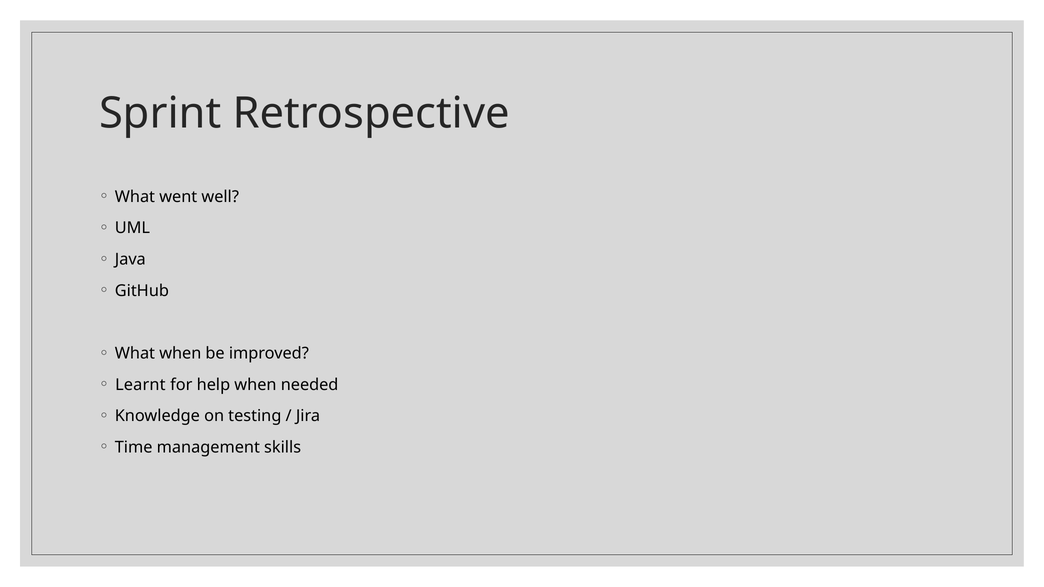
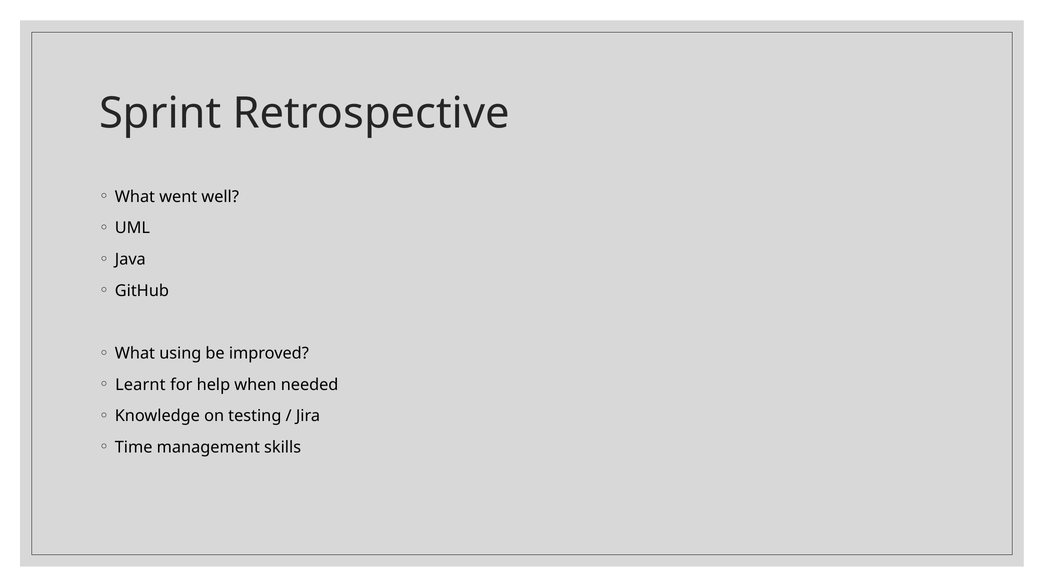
What when: when -> using
